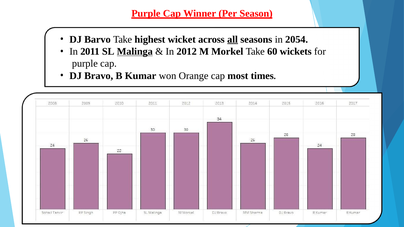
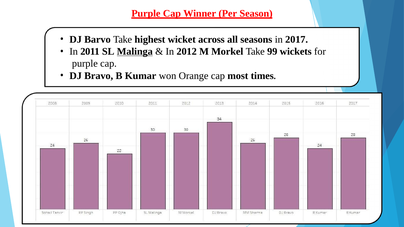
all underline: present -> none
2054: 2054 -> 2017
60: 60 -> 99
